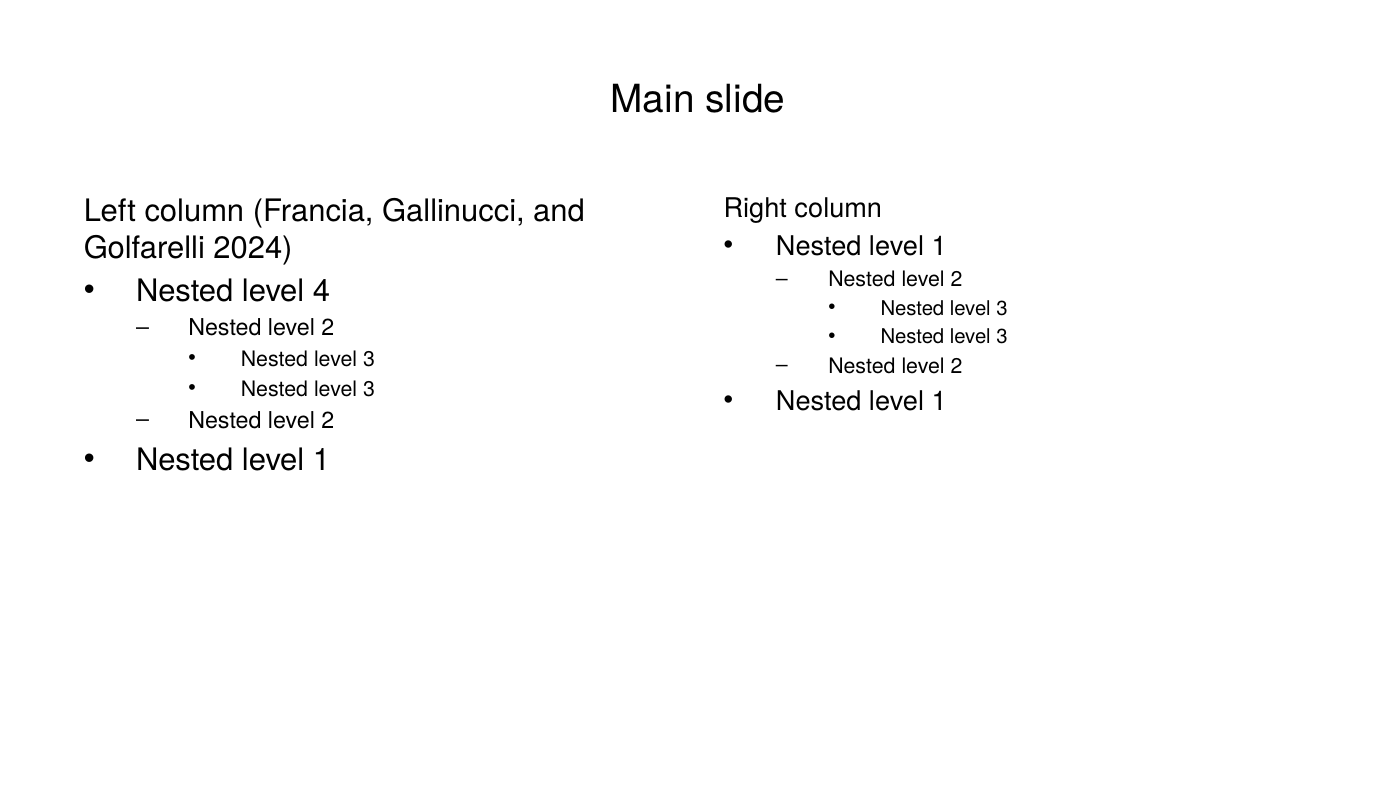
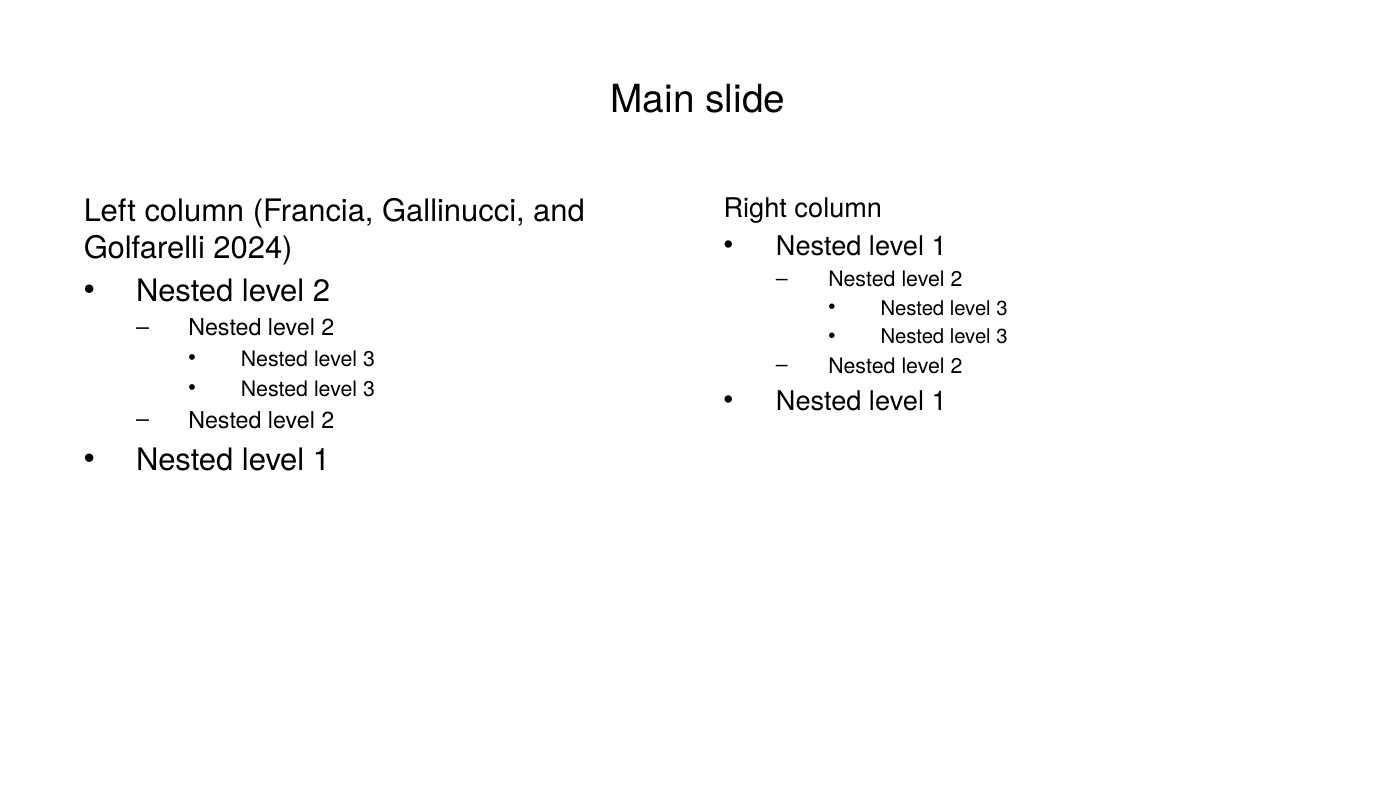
4 at (322, 292): 4 -> 2
